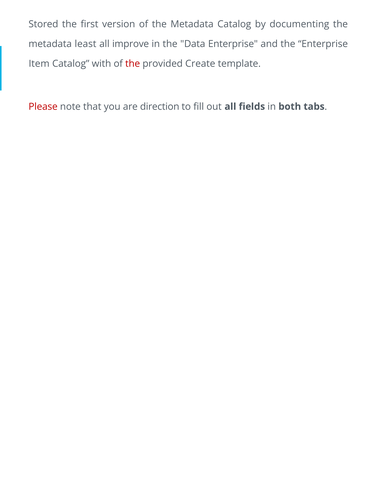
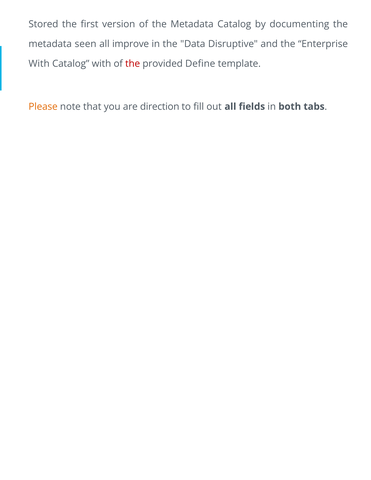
least: least -> seen
Data Enterprise: Enterprise -> Disruptive
Item at (39, 64): Item -> With
Create: Create -> Define
Please colour: red -> orange
